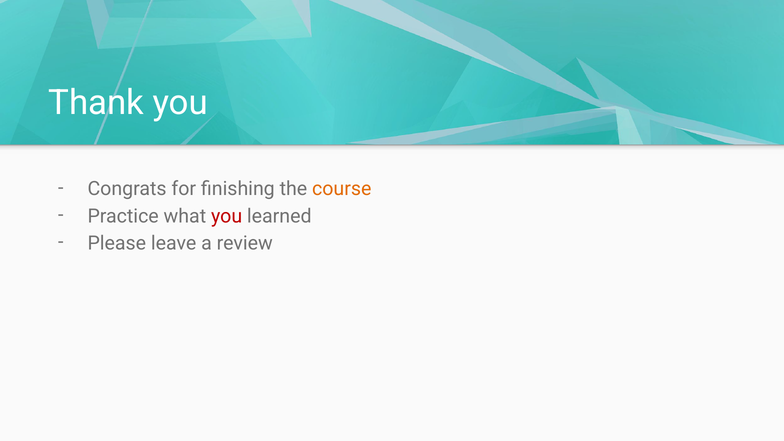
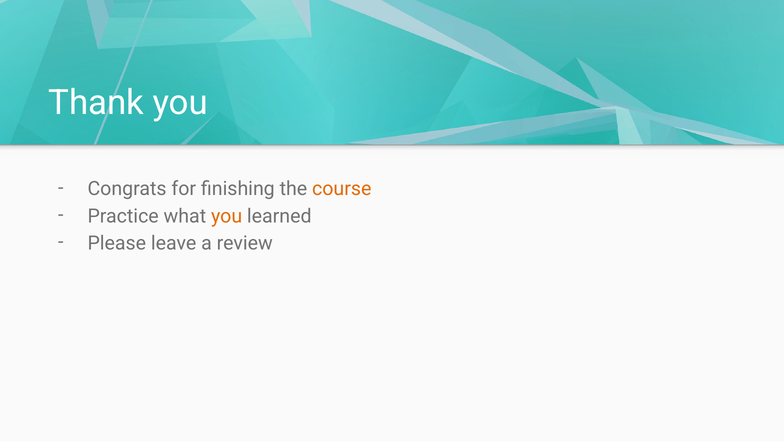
you at (227, 216) colour: red -> orange
